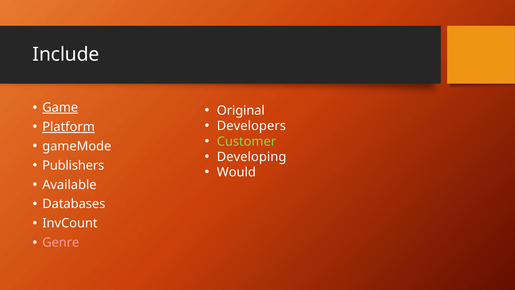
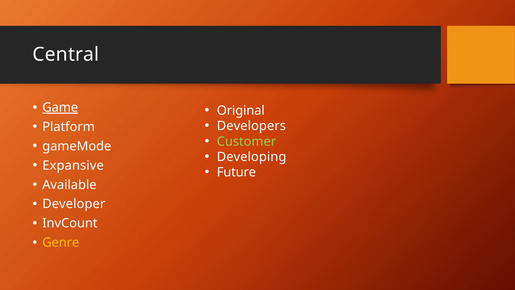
Include: Include -> Central
Platform underline: present -> none
Publishers: Publishers -> Expansive
Would: Would -> Future
Databases: Databases -> Developer
Genre colour: pink -> yellow
